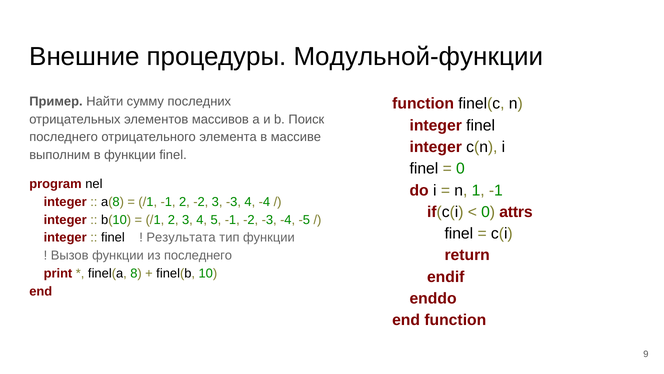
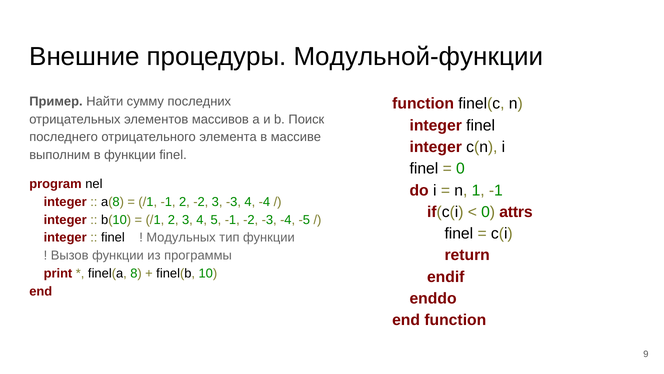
Результата: Результата -> Модульных
из последнего: последнего -> программы
